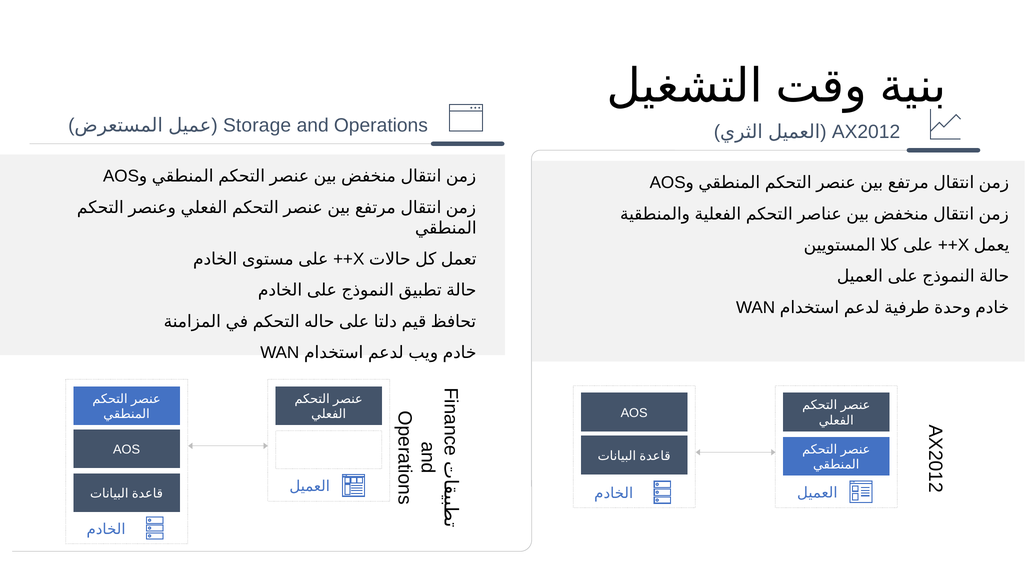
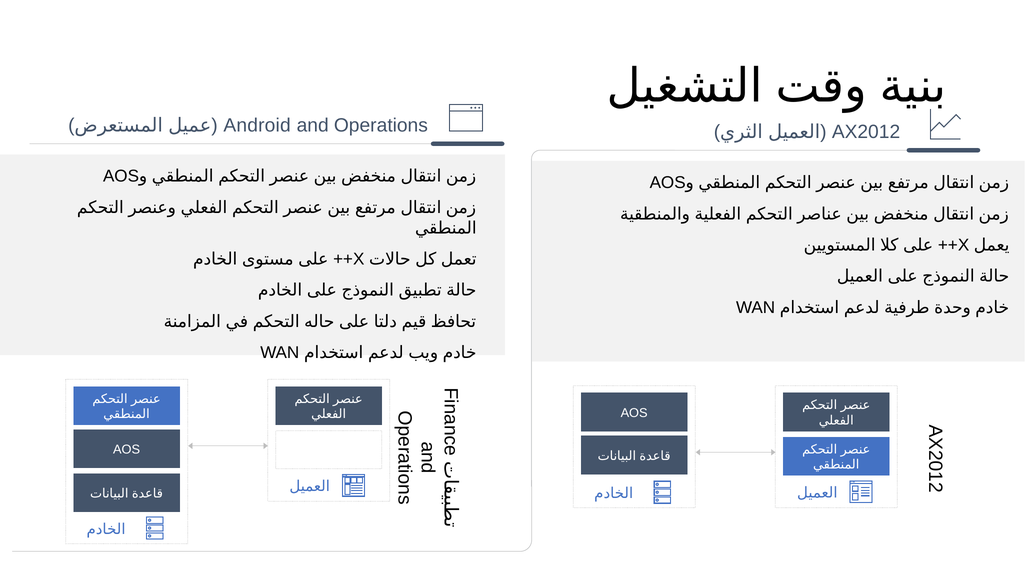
Storage: Storage -> Android
